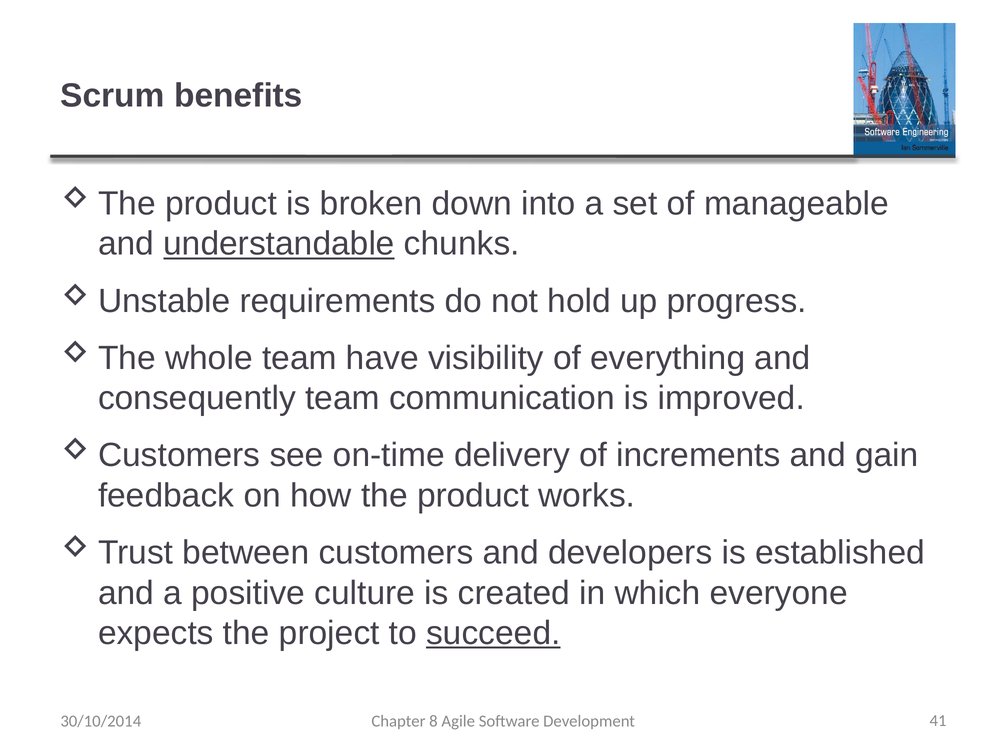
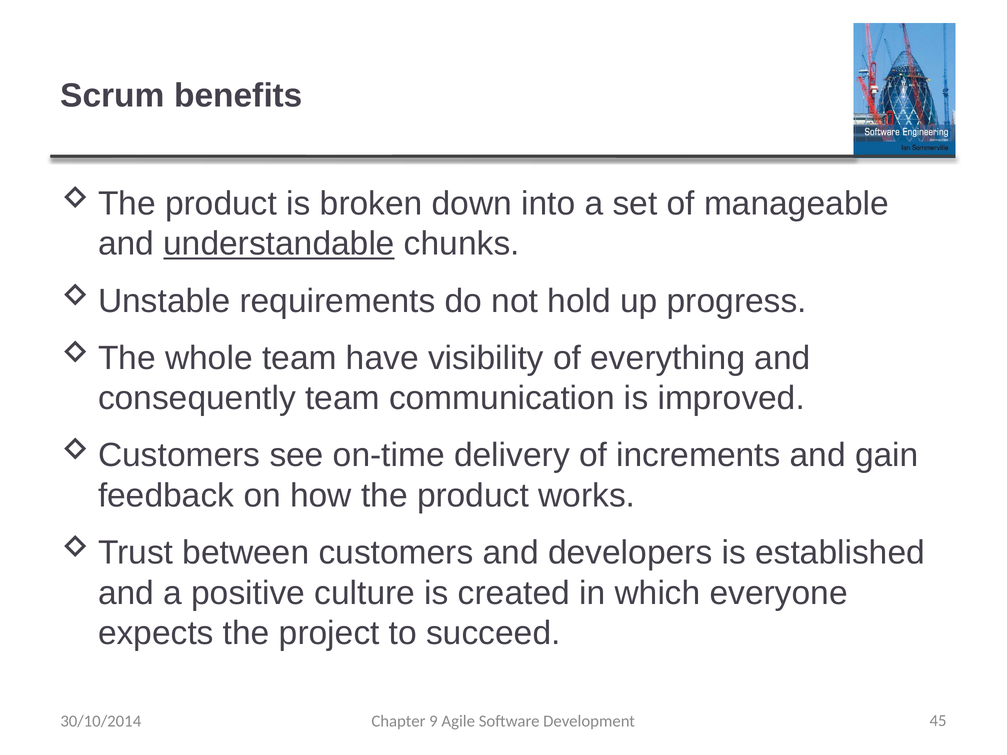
succeed underline: present -> none
8: 8 -> 9
41: 41 -> 45
